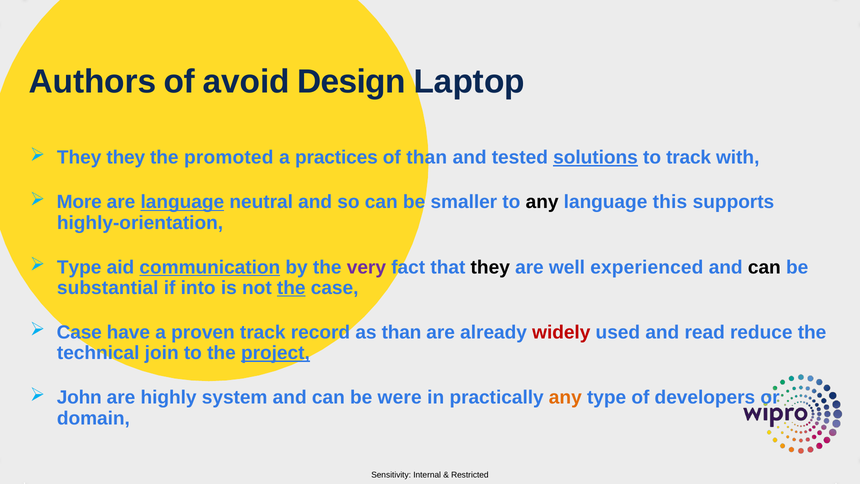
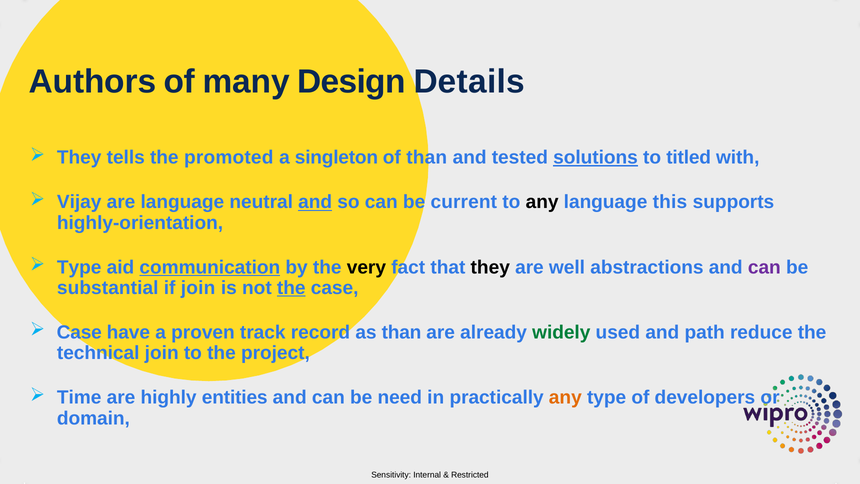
avoid: avoid -> many
Laptop: Laptop -> Details
They they: they -> tells
practices: practices -> singleton
to track: track -> titled
More: More -> Vijay
language at (182, 202) underline: present -> none
and at (315, 202) underline: none -> present
smaller: smaller -> current
very colour: purple -> black
experienced: experienced -> abstractions
can at (764, 267) colour: black -> purple
if into: into -> join
widely colour: red -> green
read: read -> path
project underline: present -> none
John: John -> Time
system: system -> entities
were: were -> need
